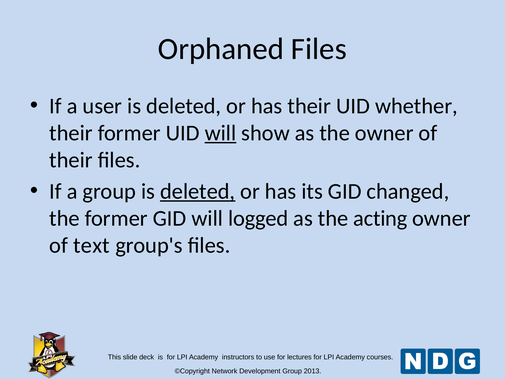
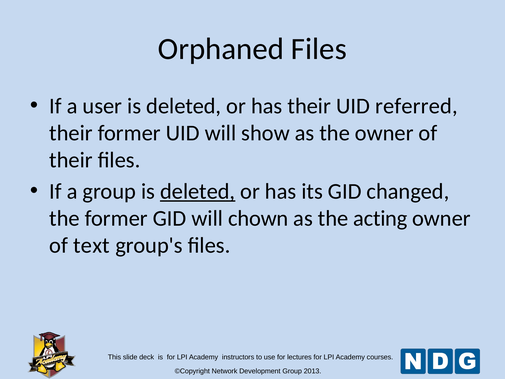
whether: whether -> referred
will at (220, 133) underline: present -> none
logged: logged -> chown
